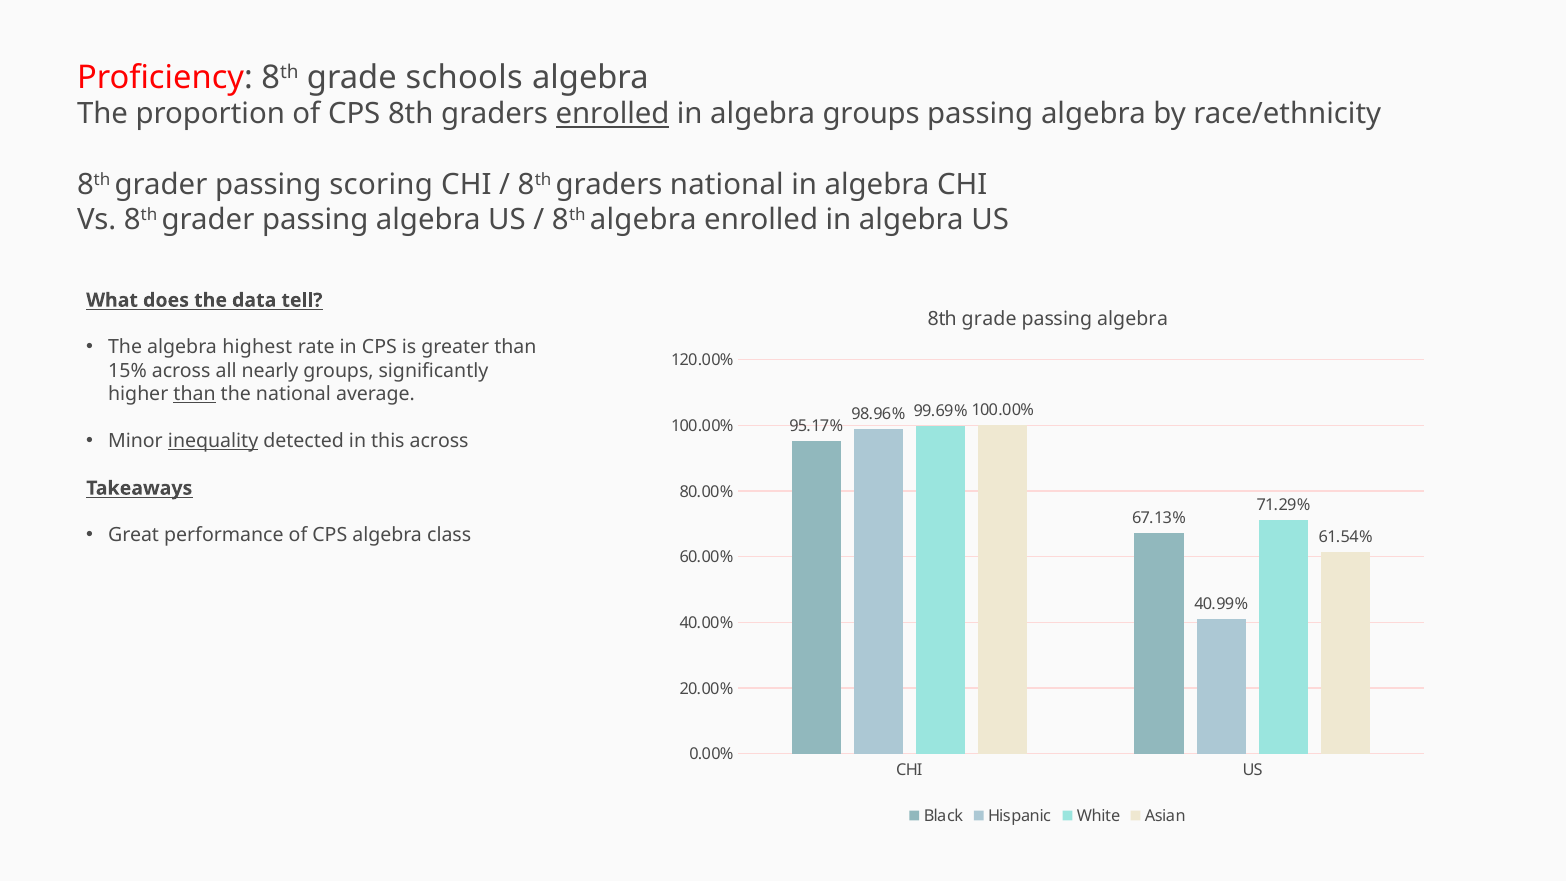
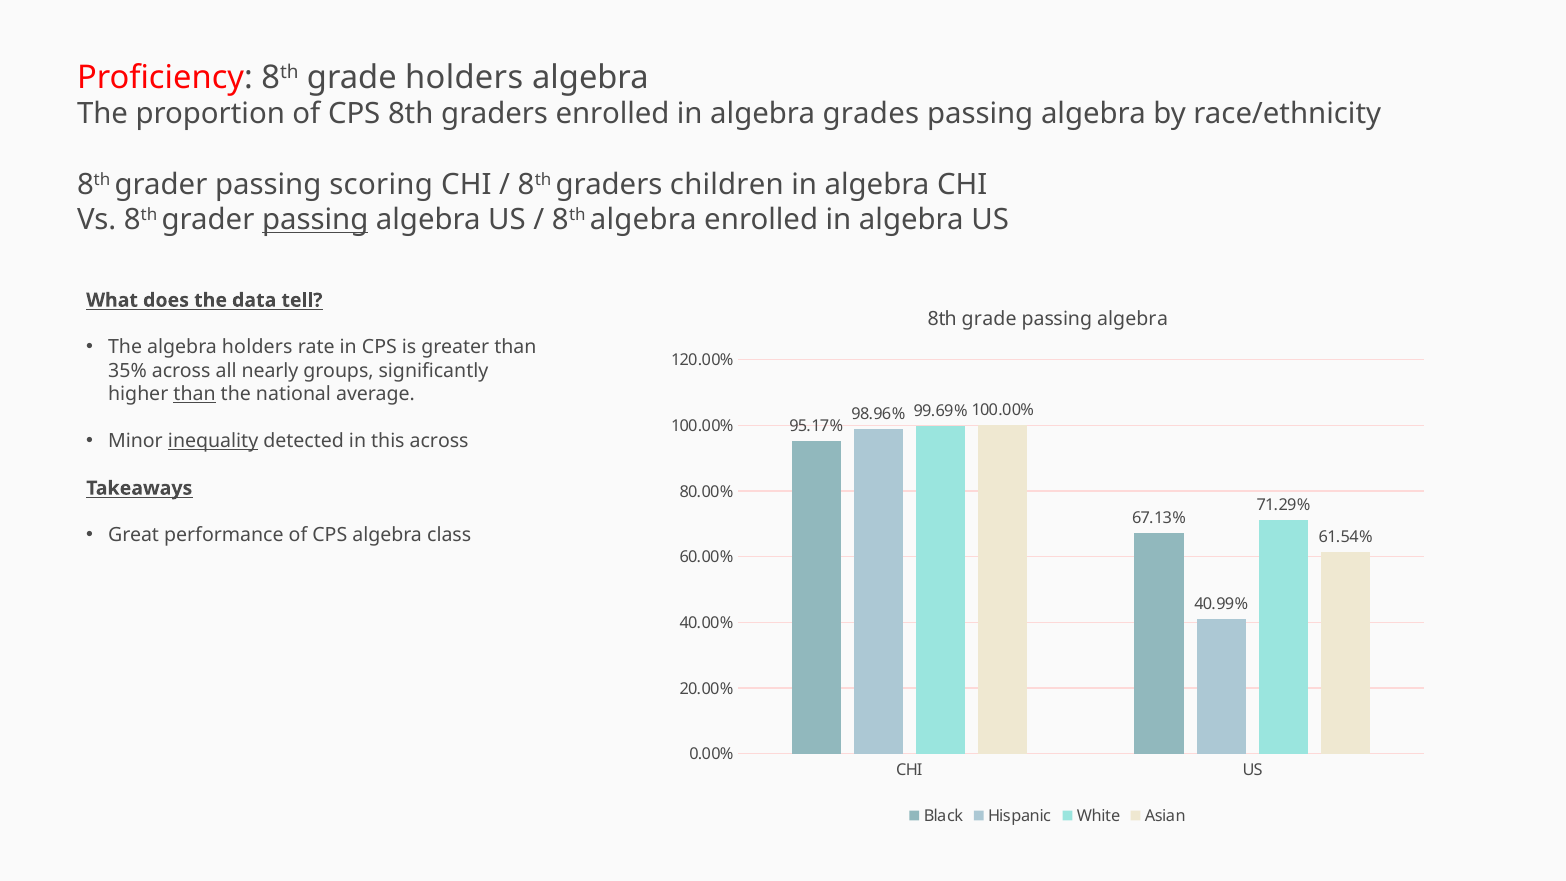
grade schools: schools -> holders
enrolled at (612, 114) underline: present -> none
algebra groups: groups -> grades
graders national: national -> children
passing at (315, 220) underline: none -> present
algebra highest: highest -> holders
15%: 15% -> 35%
